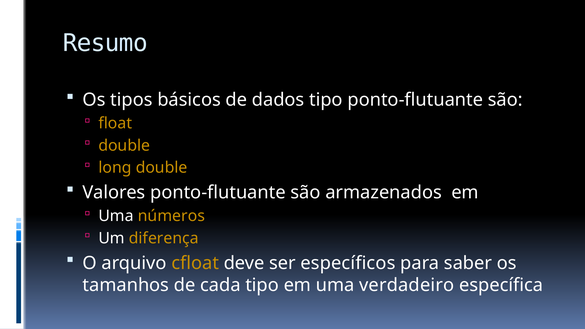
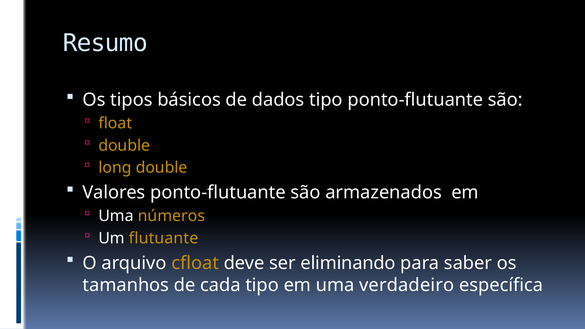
diferença: diferença -> flutuante
específicos: específicos -> eliminando
